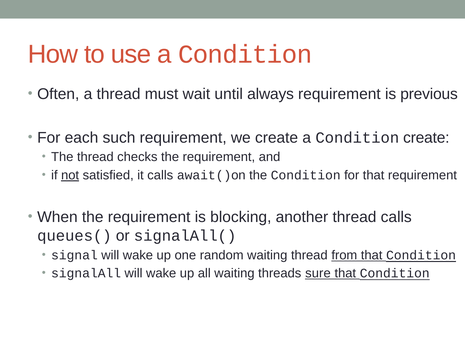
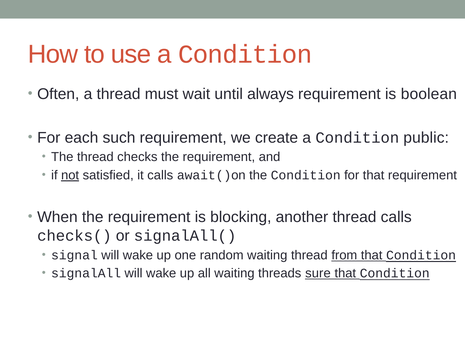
previous: previous -> boolean
Condition create: create -> public
queues(: queues( -> checks(
